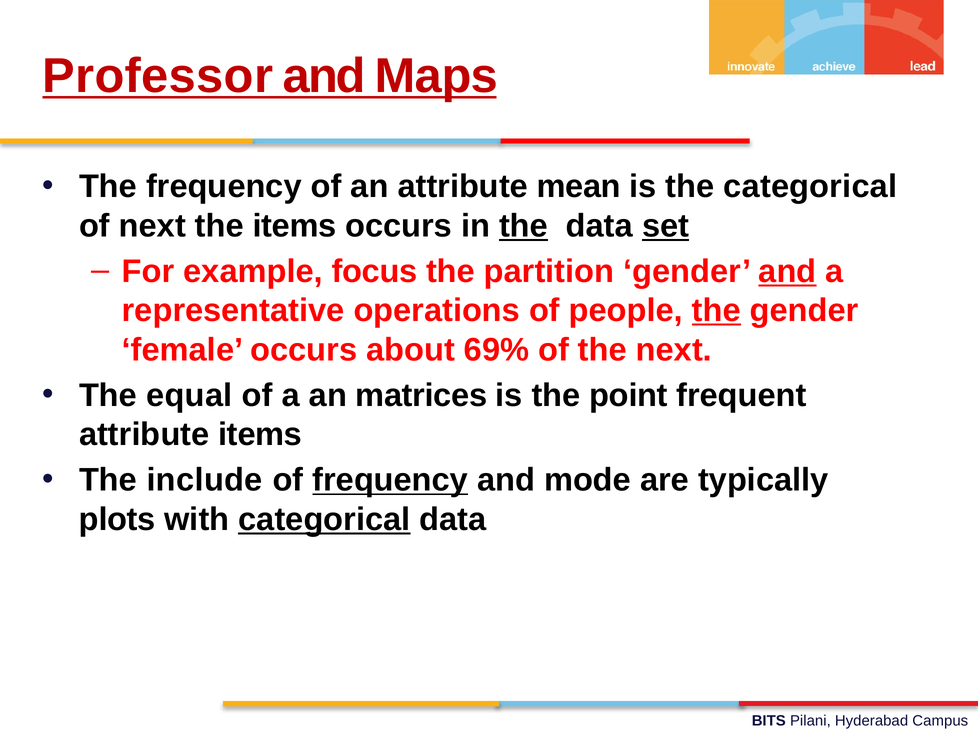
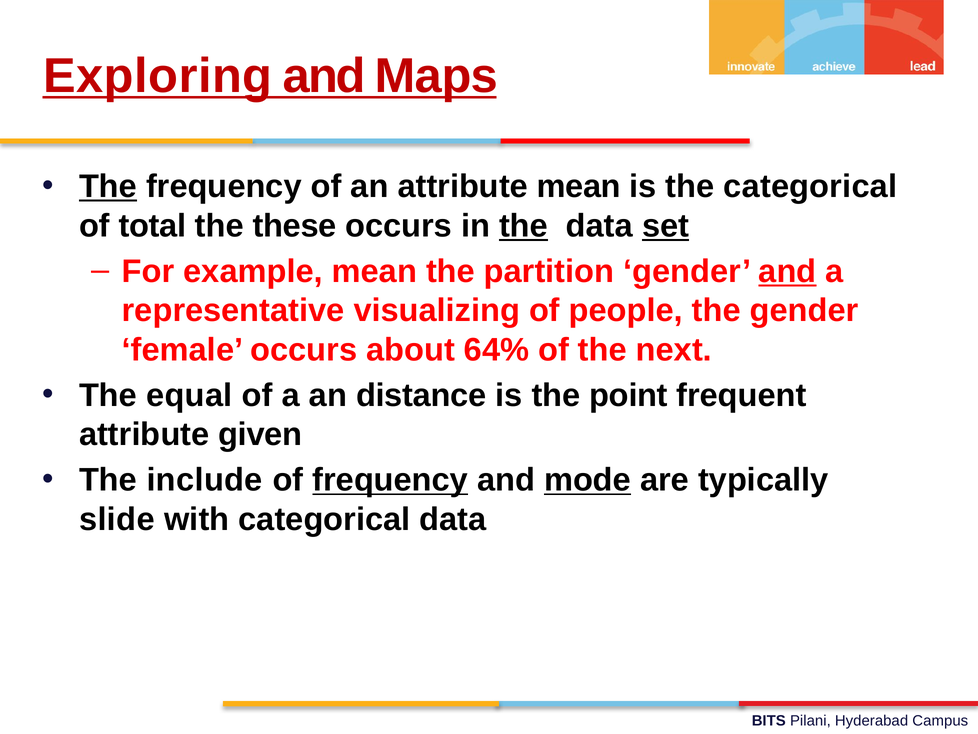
Professor: Professor -> Exploring
The at (108, 187) underline: none -> present
of next: next -> total
the items: items -> these
example focus: focus -> mean
operations: operations -> visualizing
the at (716, 310) underline: present -> none
69%: 69% -> 64%
matrices: matrices -> distance
attribute items: items -> given
mode underline: none -> present
plots: plots -> slide
categorical at (324, 519) underline: present -> none
